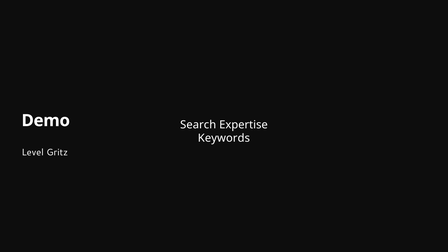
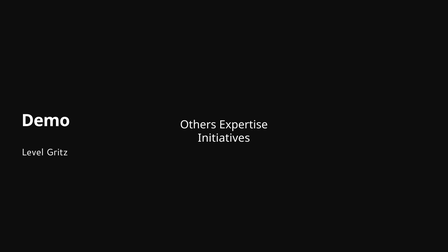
Search: Search -> Others
Keywords: Keywords -> Initiatives
